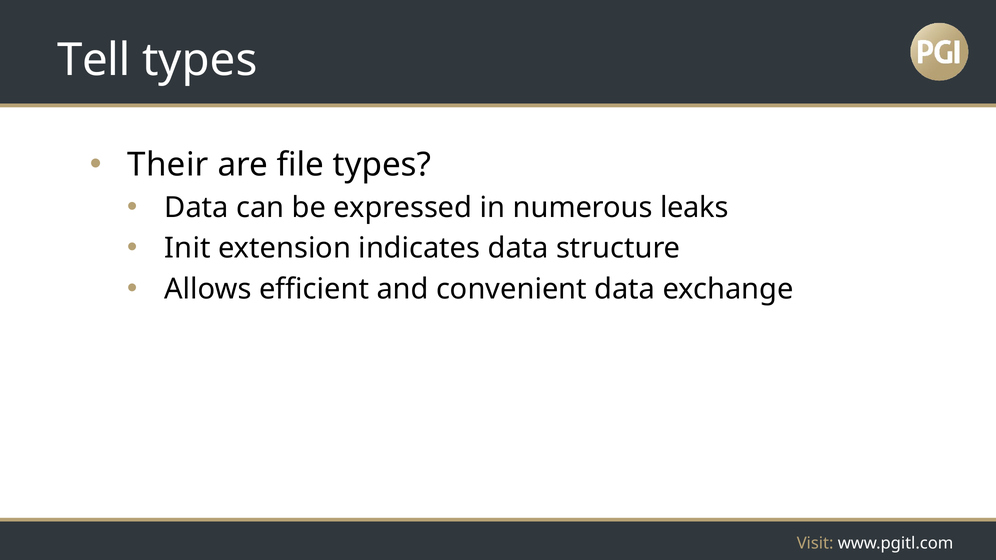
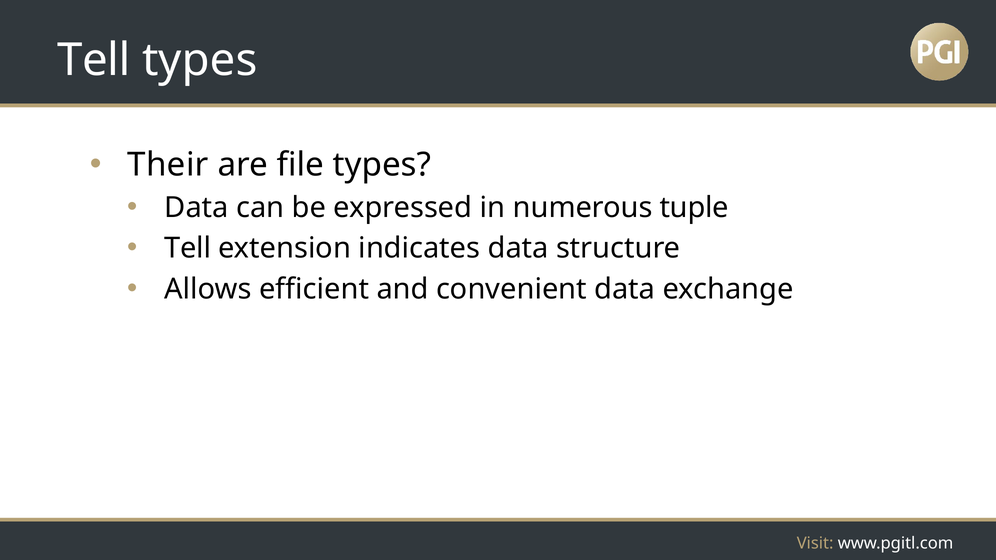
leaks: leaks -> tuple
Init at (188, 249): Init -> Tell
